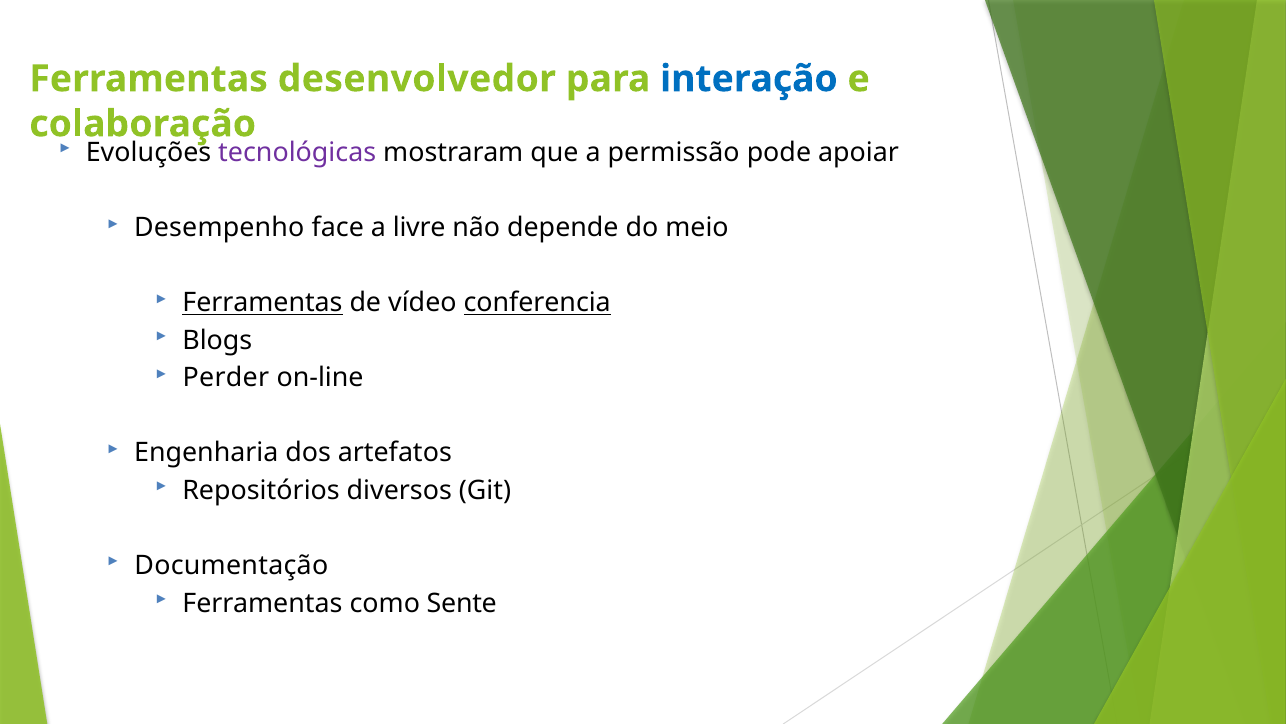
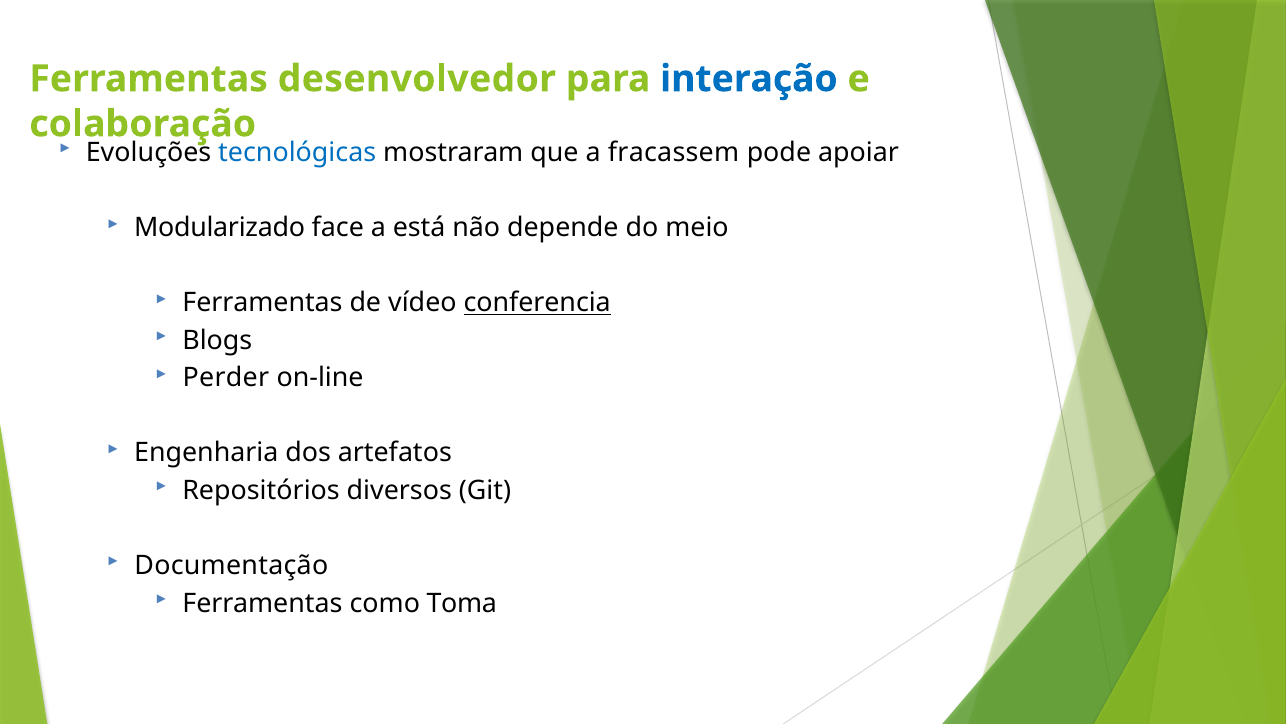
tecnológicas colour: purple -> blue
permissão: permissão -> fracassem
Desempenho: Desempenho -> Modularizado
livre: livre -> está
Ferramentas at (262, 303) underline: present -> none
Sente: Sente -> Toma
